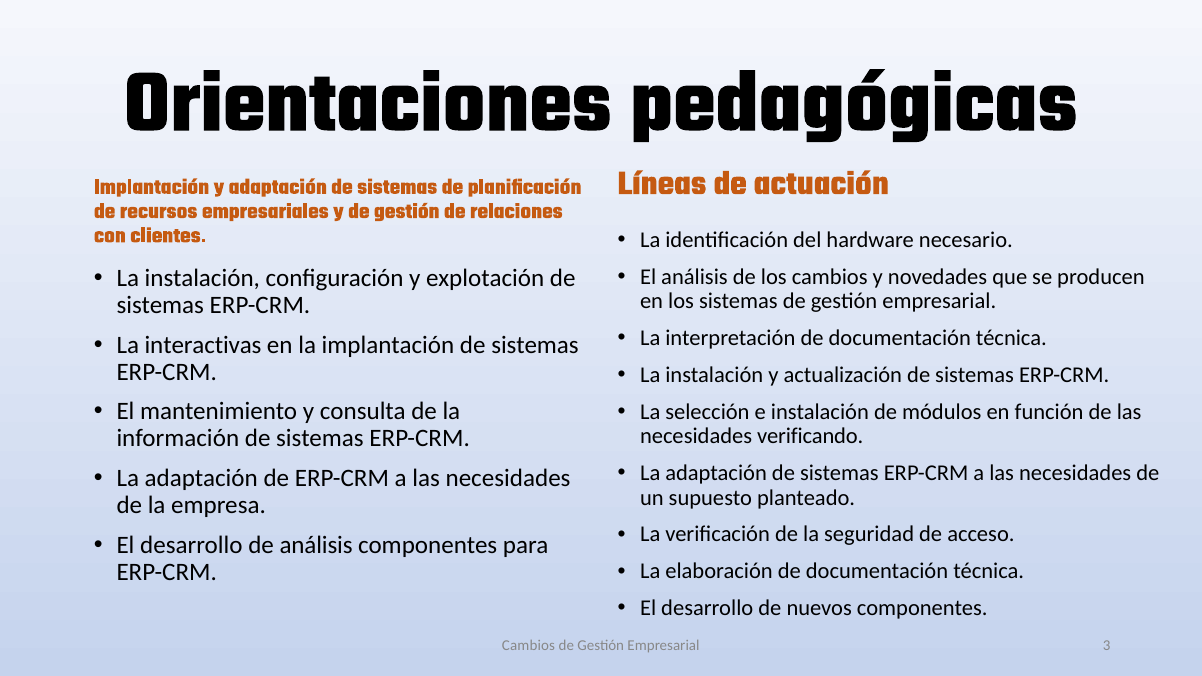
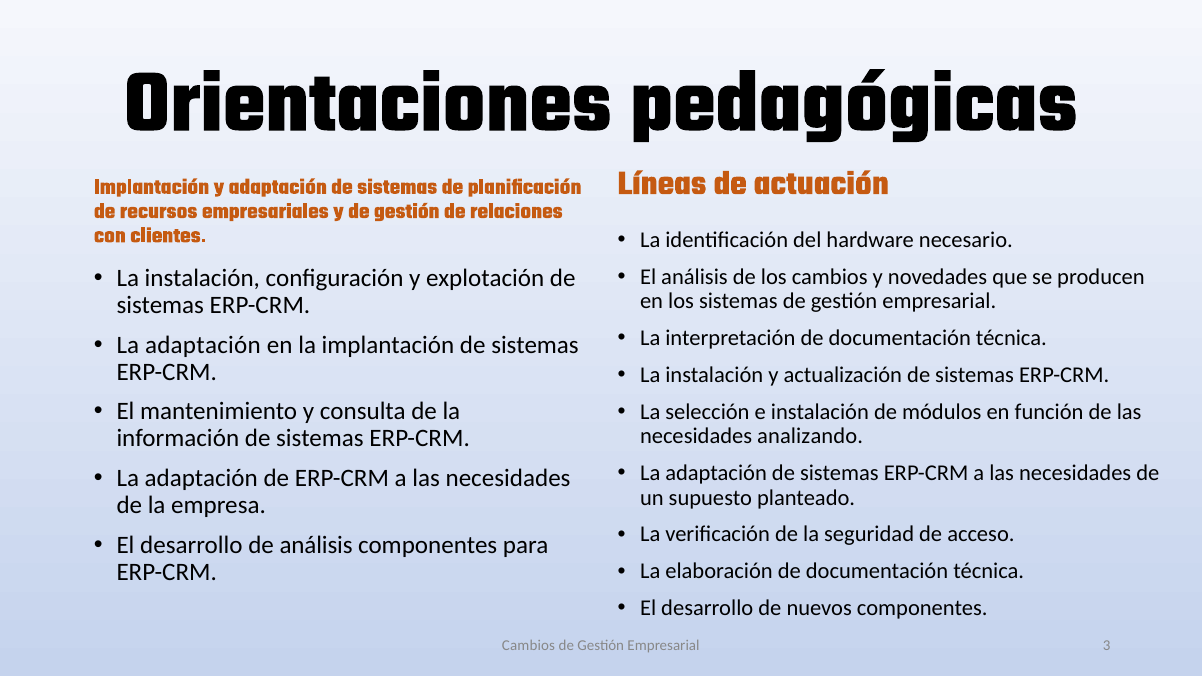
interactivas at (203, 345): interactivas -> adaptación
verificando: verificando -> analizando
